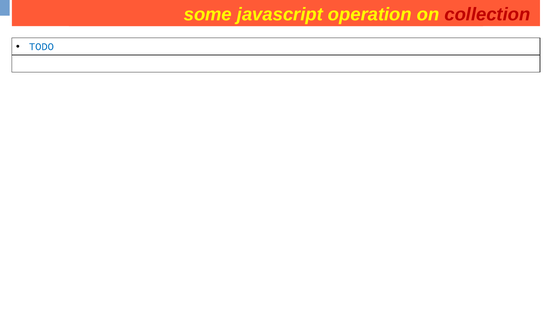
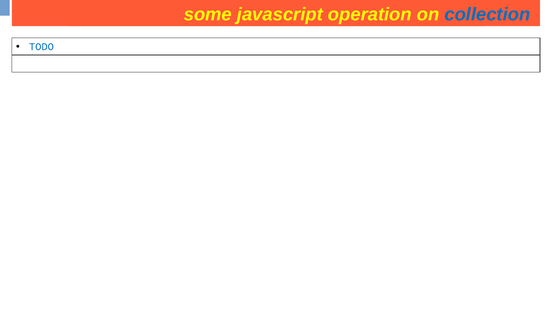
collection at (487, 14) colour: red -> blue
